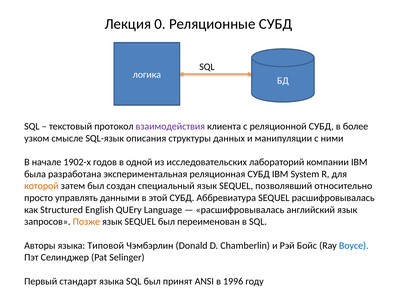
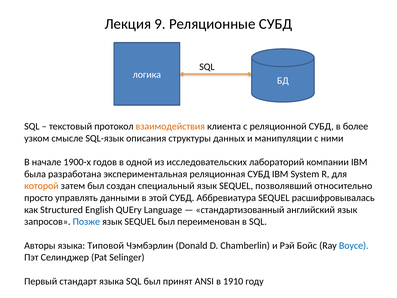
0: 0 -> 9
взаимодействия colour: purple -> orange
1902-х: 1902-х -> 1900-х
расшифровывалась at (240, 210): расшифровывалась -> стандартизованный
Позже colour: orange -> blue
1996: 1996 -> 1910
